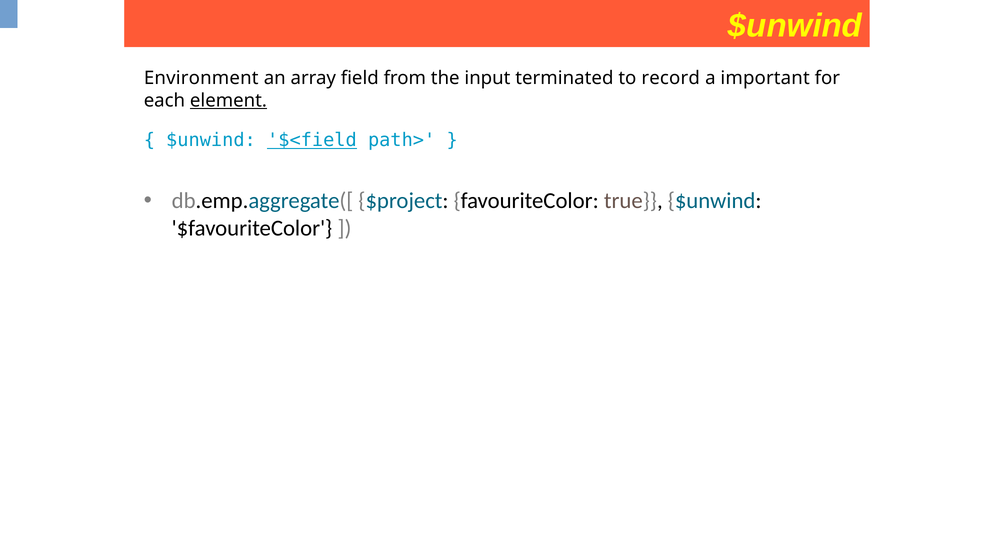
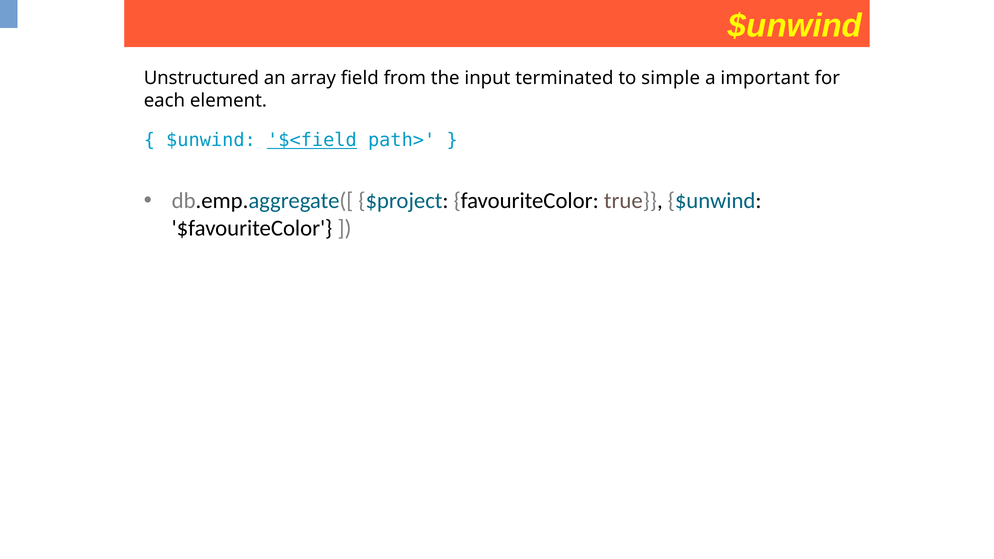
Environment: Environment -> Unstructured
record: record -> simple
element underline: present -> none
